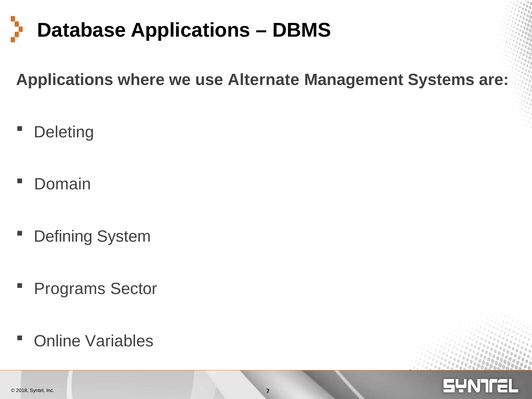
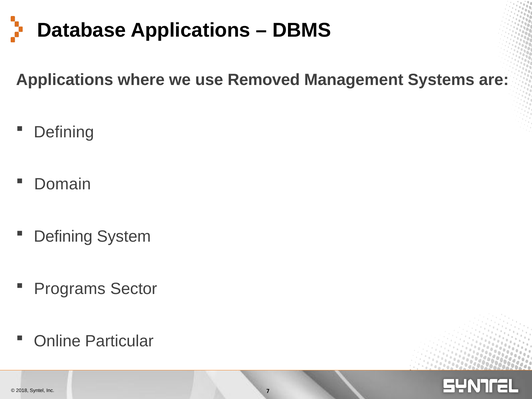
Alternate: Alternate -> Removed
Deleting at (64, 132): Deleting -> Defining
Variables: Variables -> Particular
